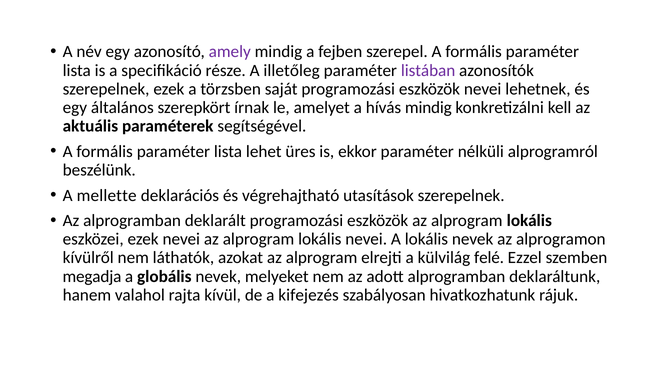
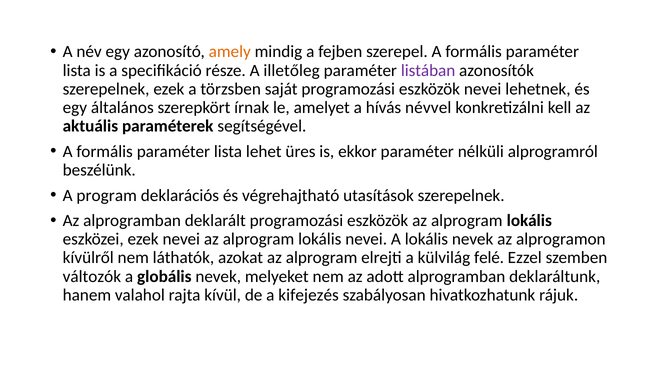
amely colour: purple -> orange
hívás mindig: mindig -> névvel
mellette: mellette -> program
megadja: megadja -> változók
